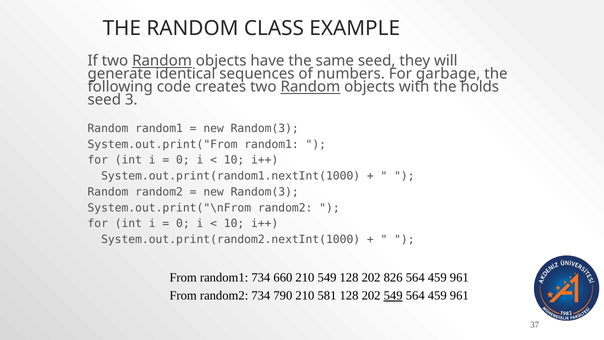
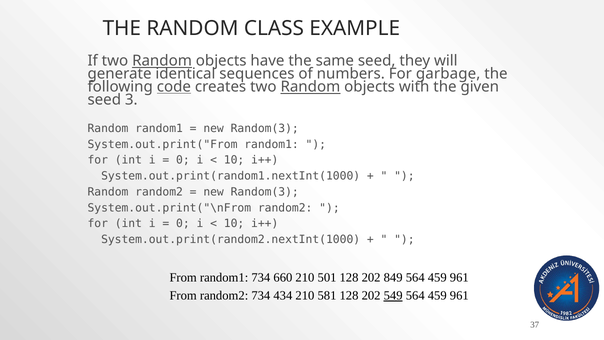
code underline: none -> present
holds: holds -> given
210 549: 549 -> 501
826: 826 -> 849
790: 790 -> 434
